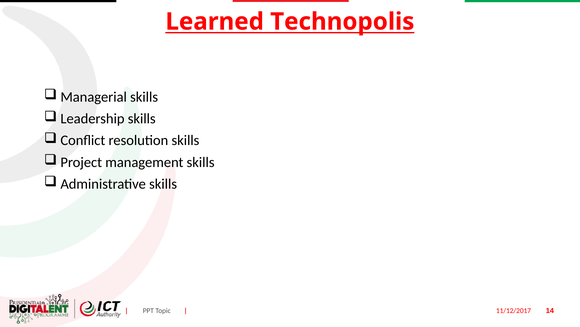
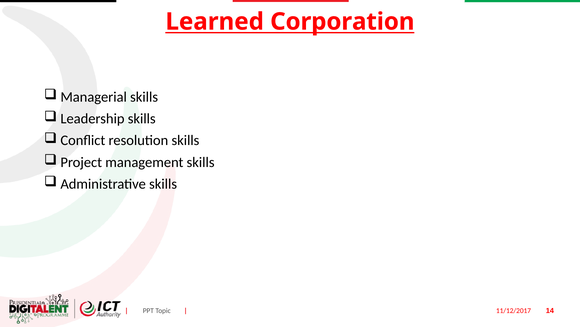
Technopolis: Technopolis -> Corporation
